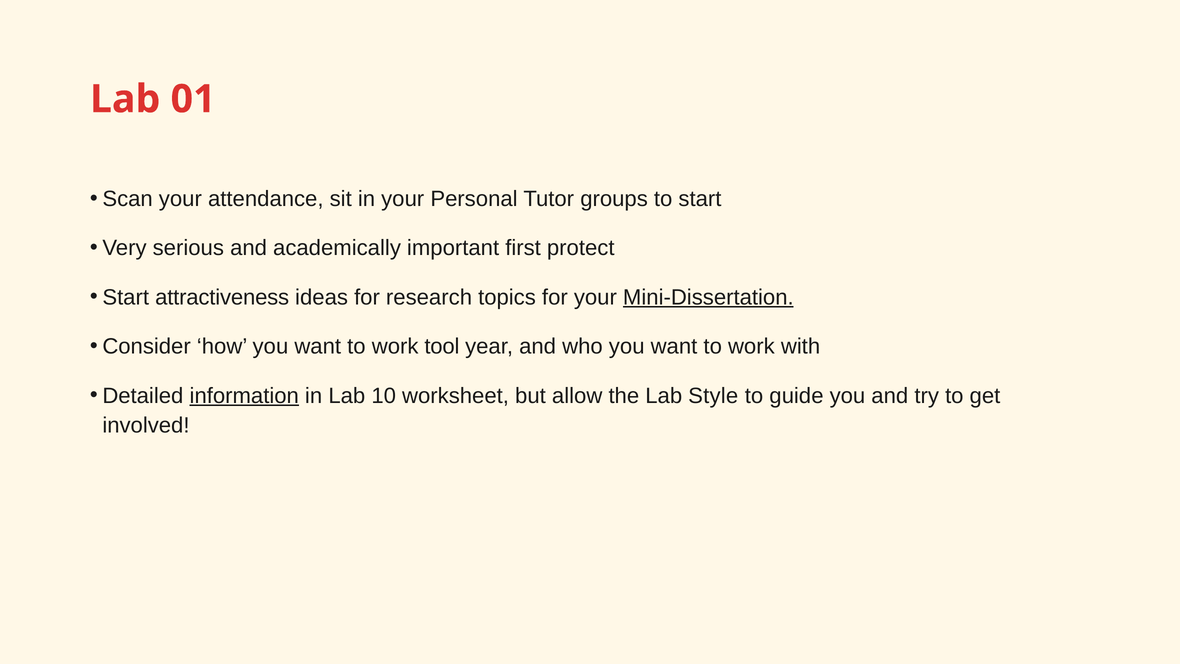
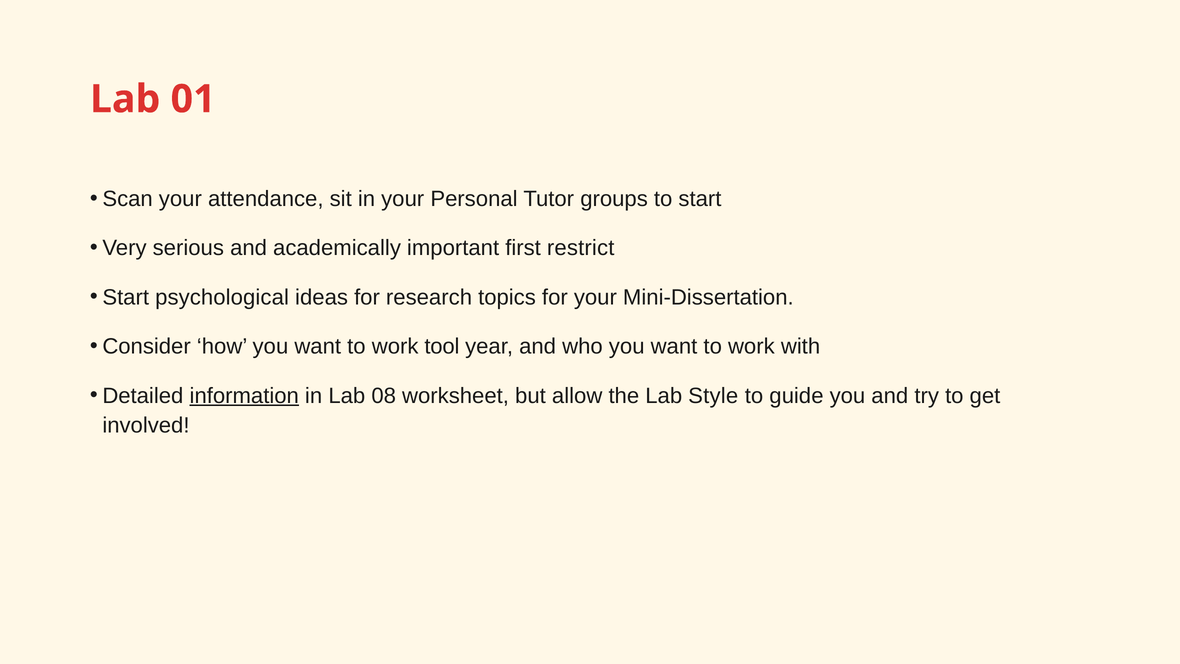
protect: protect -> restrict
attractiveness: attractiveness -> psychological
Mini-Dissertation underline: present -> none
10: 10 -> 08
